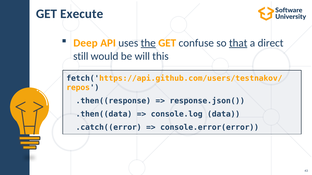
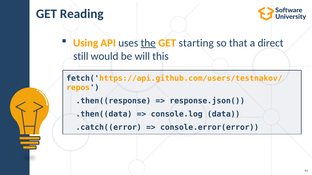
Execute: Execute -> Reading
Deep: Deep -> Using
confuse: confuse -> starting
that underline: present -> none
